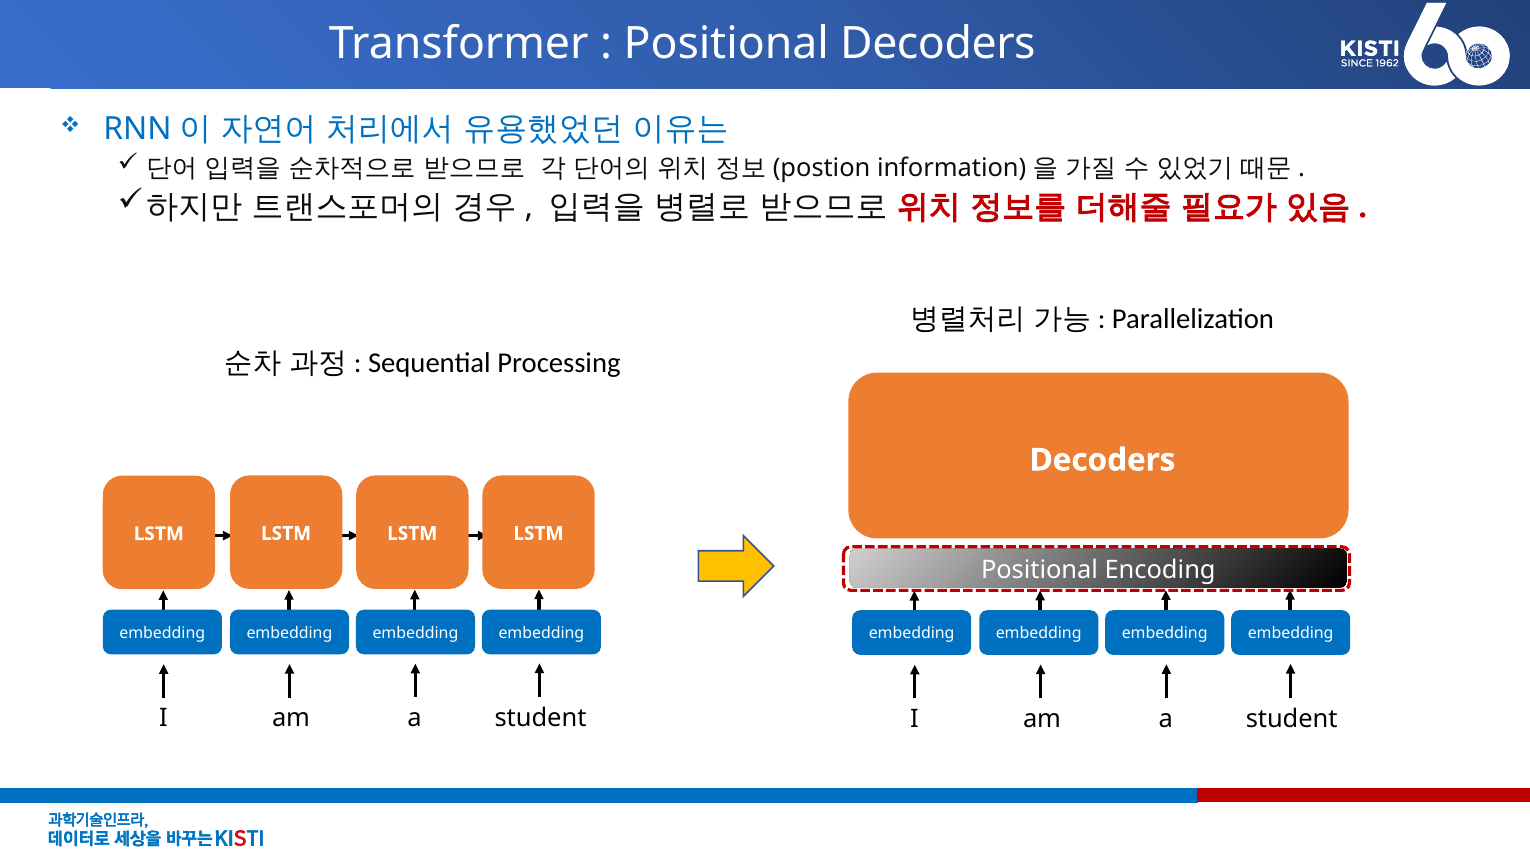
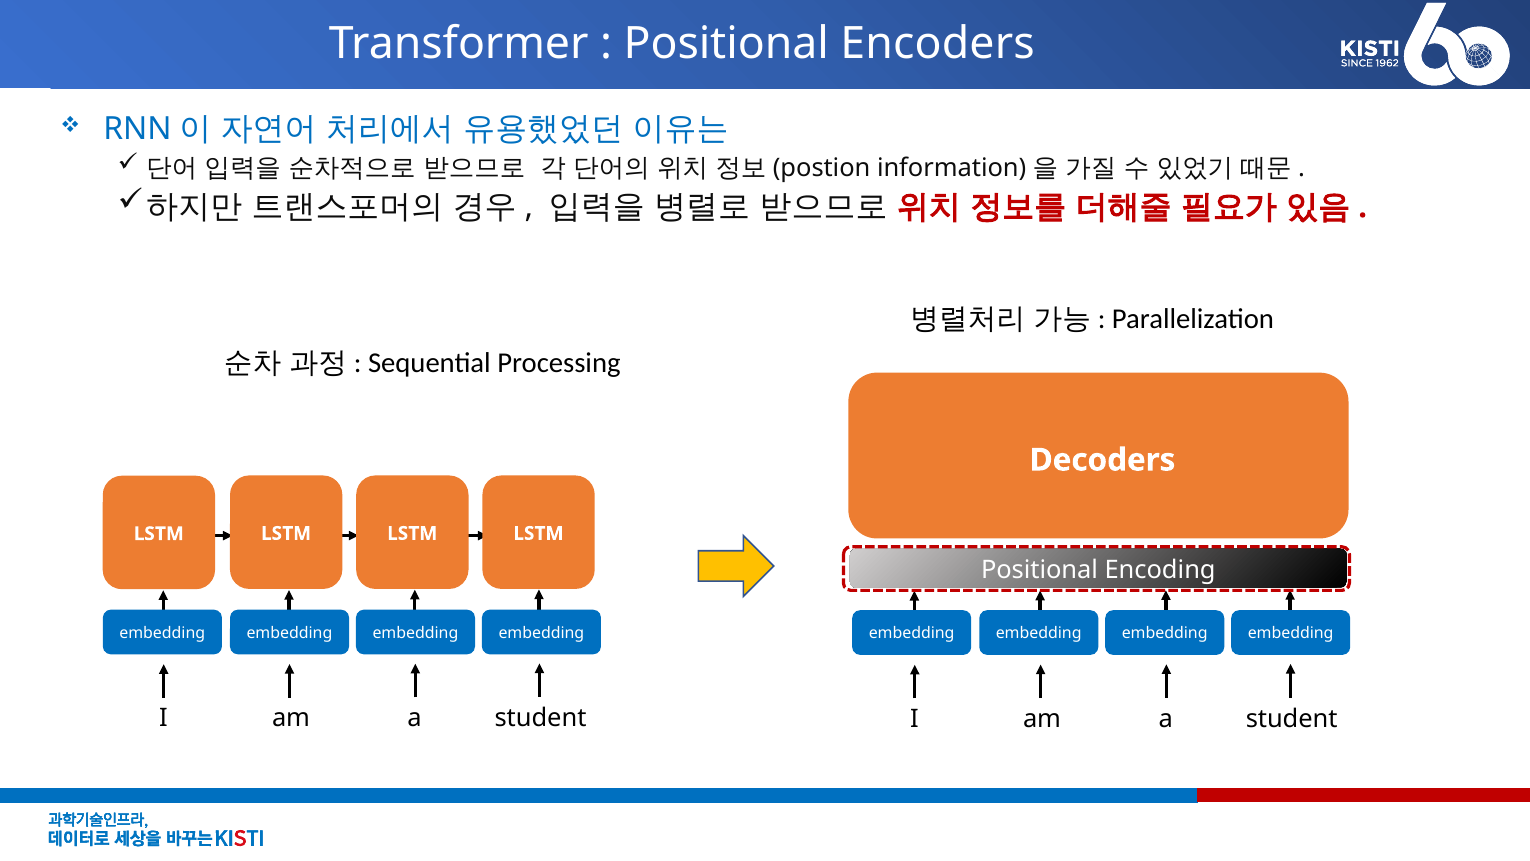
Positional Decoders: Decoders -> Encoders
